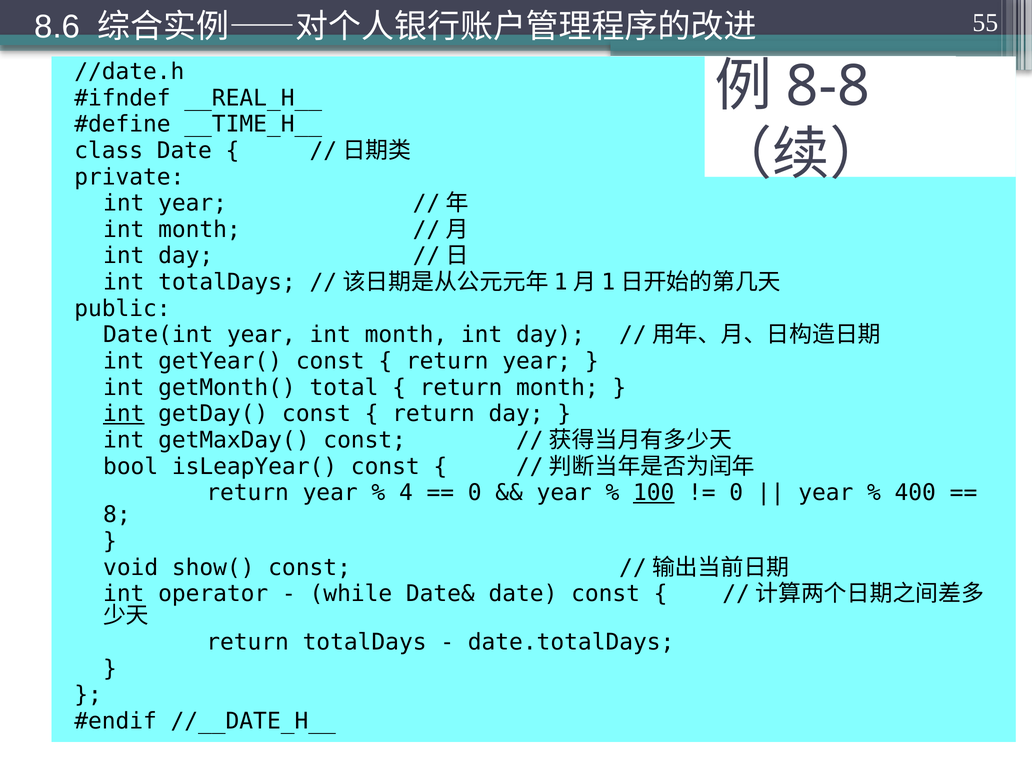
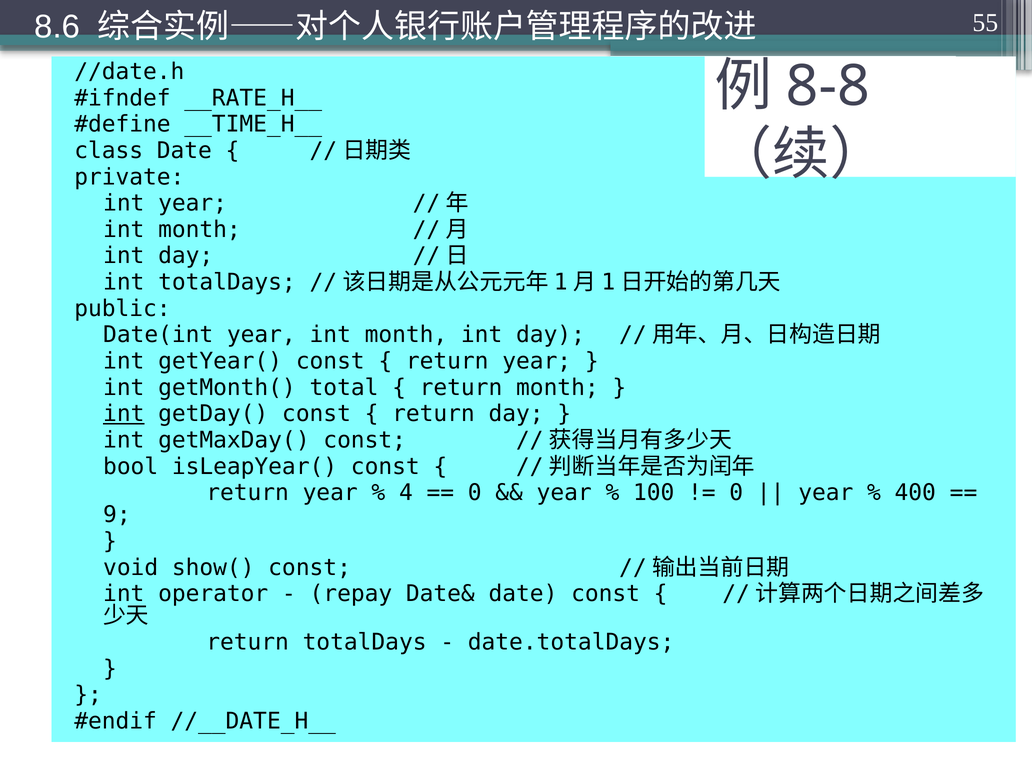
__REAL_H__: __REAL_H__ -> __RATE_H__
100 underline: present -> none
8: 8 -> 9
while: while -> repay
